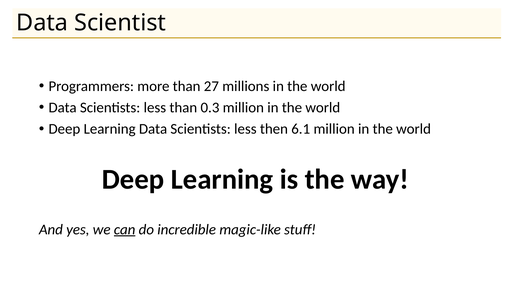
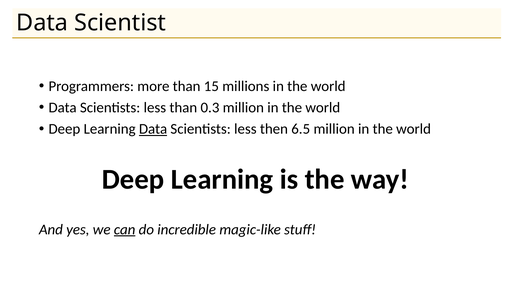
27: 27 -> 15
Data at (153, 129) underline: none -> present
6.1: 6.1 -> 6.5
